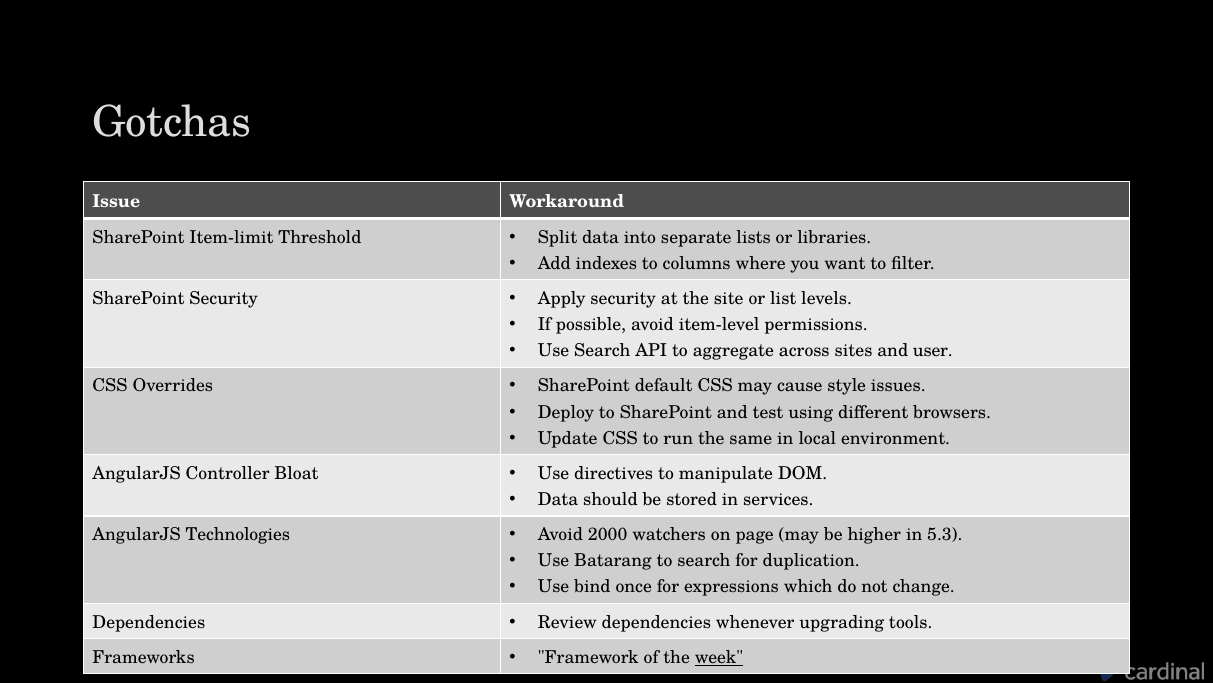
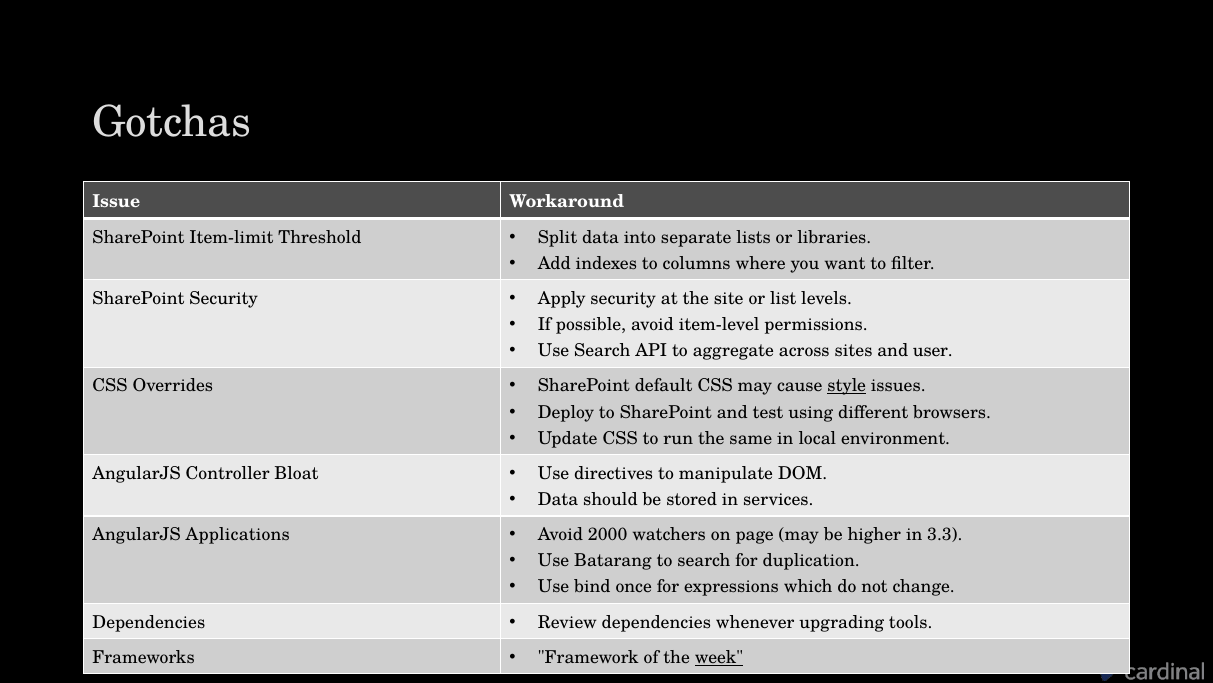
style underline: none -> present
Technologies: Technologies -> Applications
5.3: 5.3 -> 3.3
